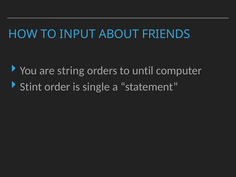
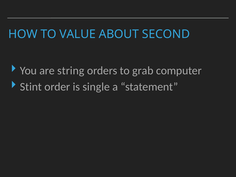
INPUT: INPUT -> VALUE
FRIENDS: FRIENDS -> SECOND
until: until -> grab
